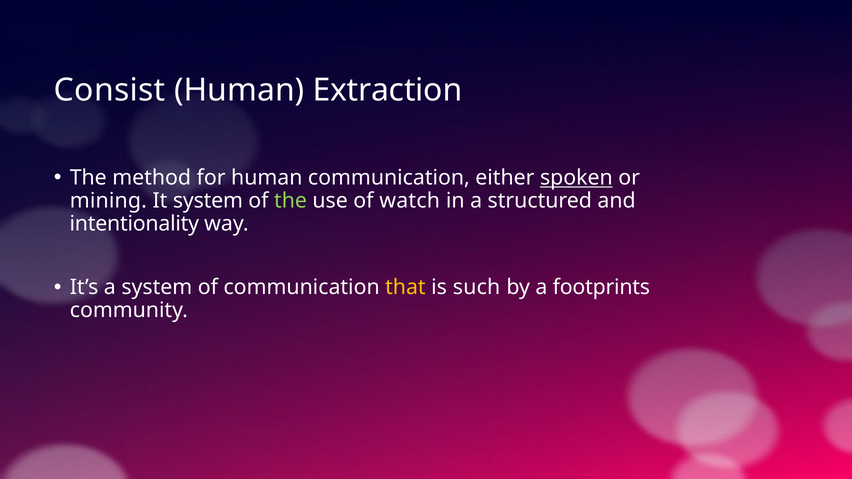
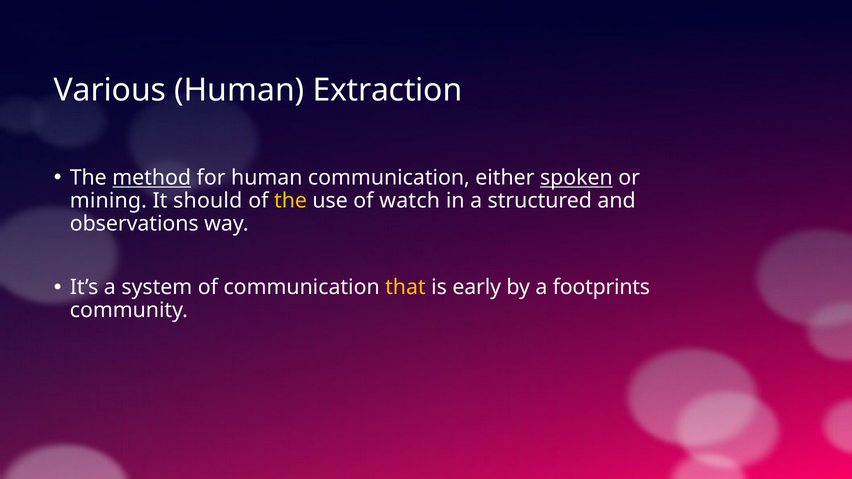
Consist: Consist -> Various
method underline: none -> present
It system: system -> should
the at (291, 201) colour: light green -> yellow
intentionality: intentionality -> observations
such: such -> early
